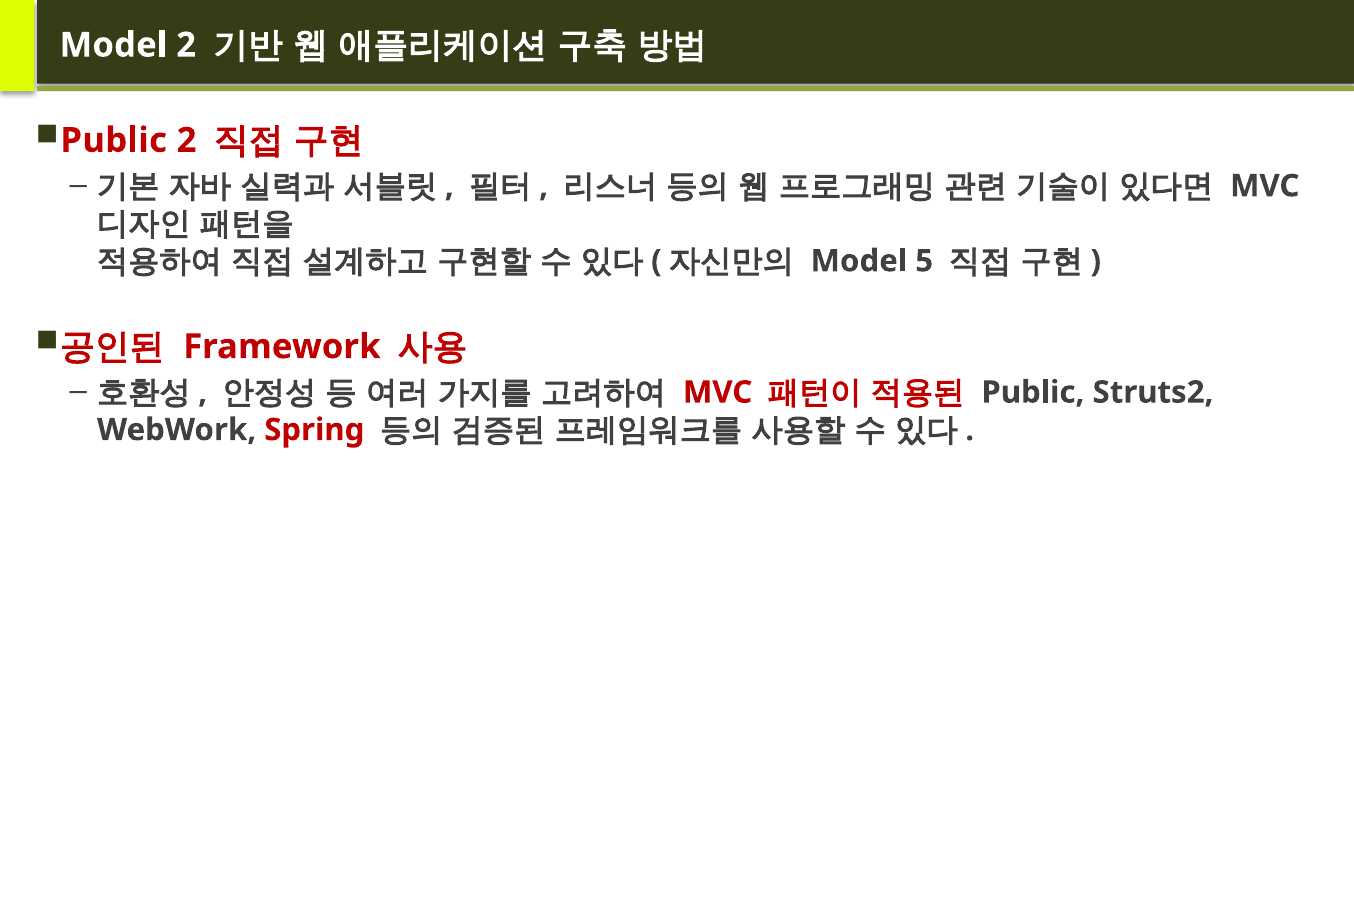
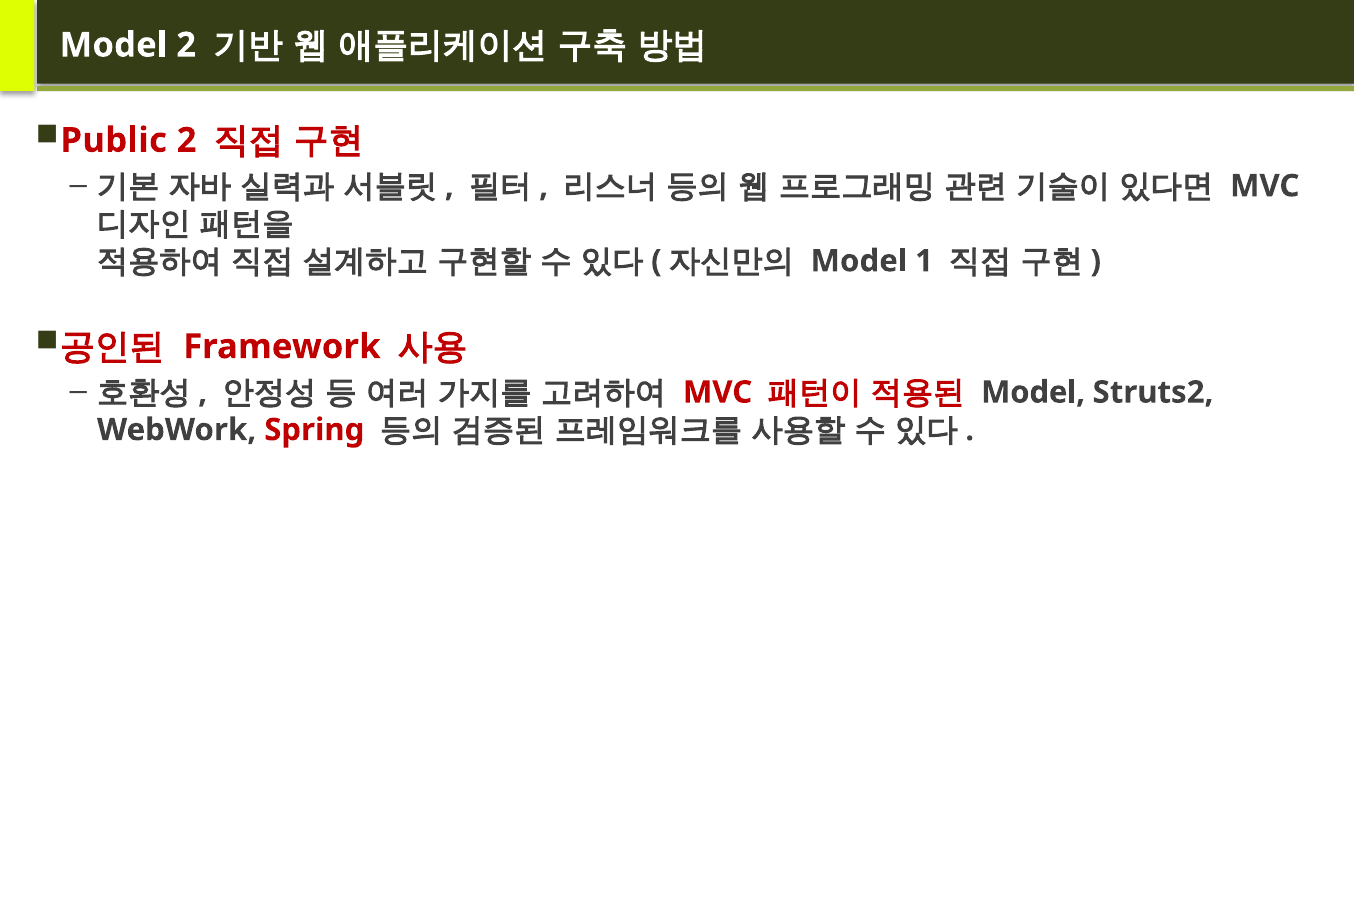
5: 5 -> 1
Public at (1033, 392): Public -> Model
